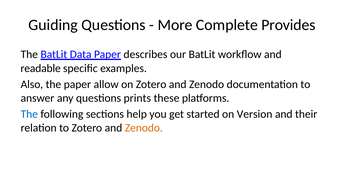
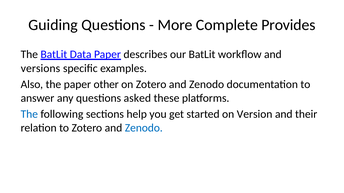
readable: readable -> versions
allow: allow -> other
prints: prints -> asked
Zenodo at (144, 128) colour: orange -> blue
